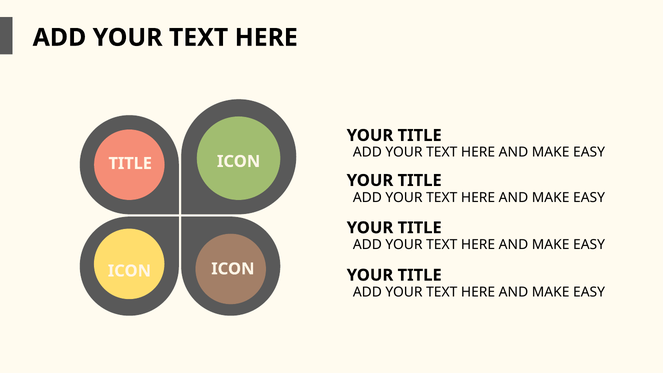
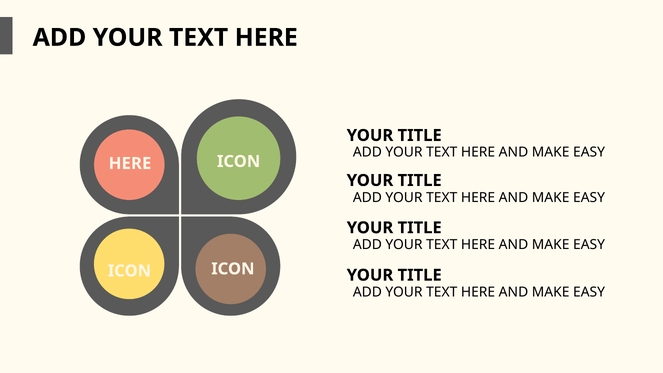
TITLE at (130, 163): TITLE -> HERE
